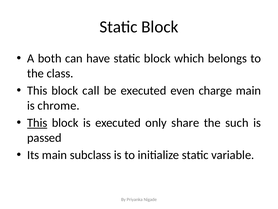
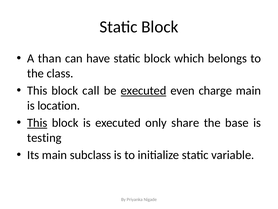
both: both -> than
executed at (144, 90) underline: none -> present
chrome: chrome -> location
such: such -> base
passed: passed -> testing
